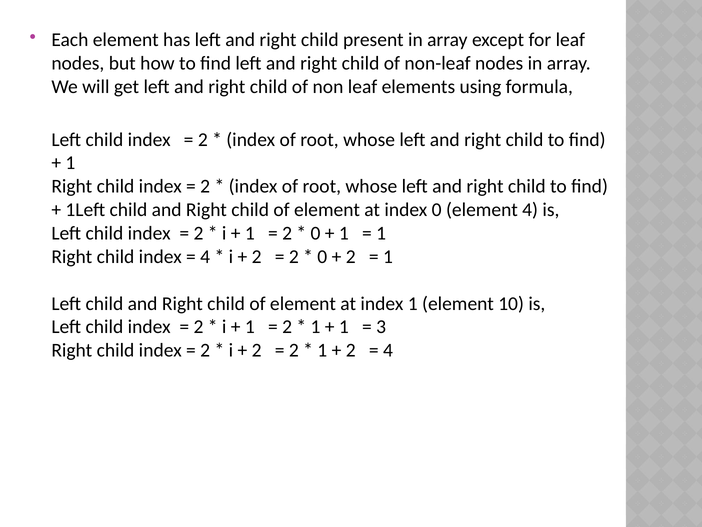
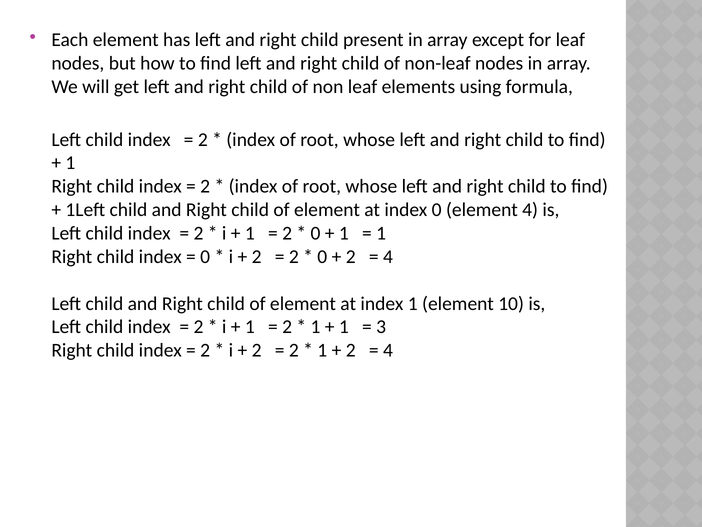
4 at (205, 256): 4 -> 0
1 at (388, 256): 1 -> 4
